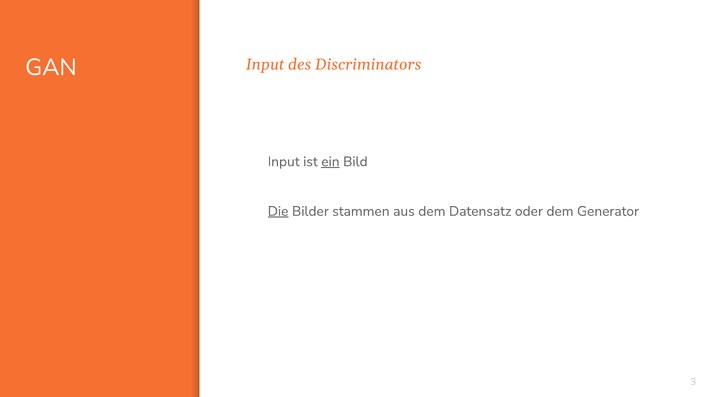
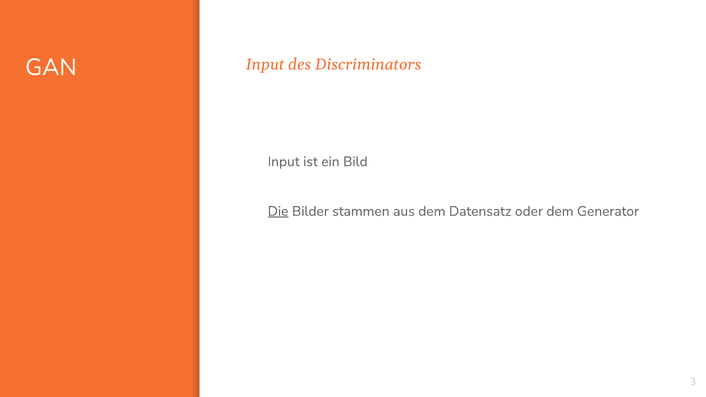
ein underline: present -> none
